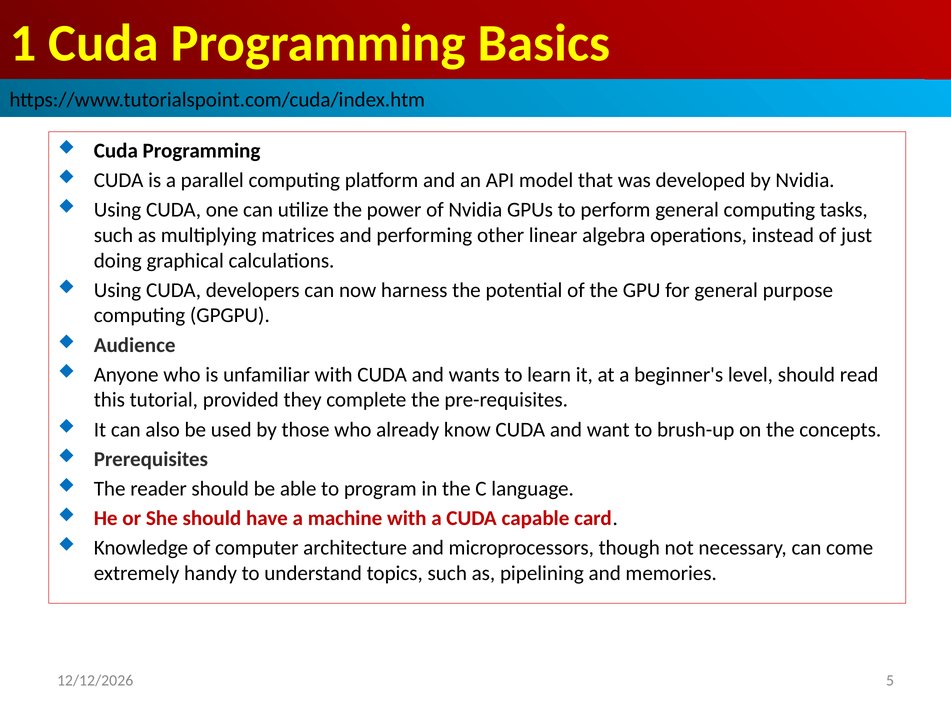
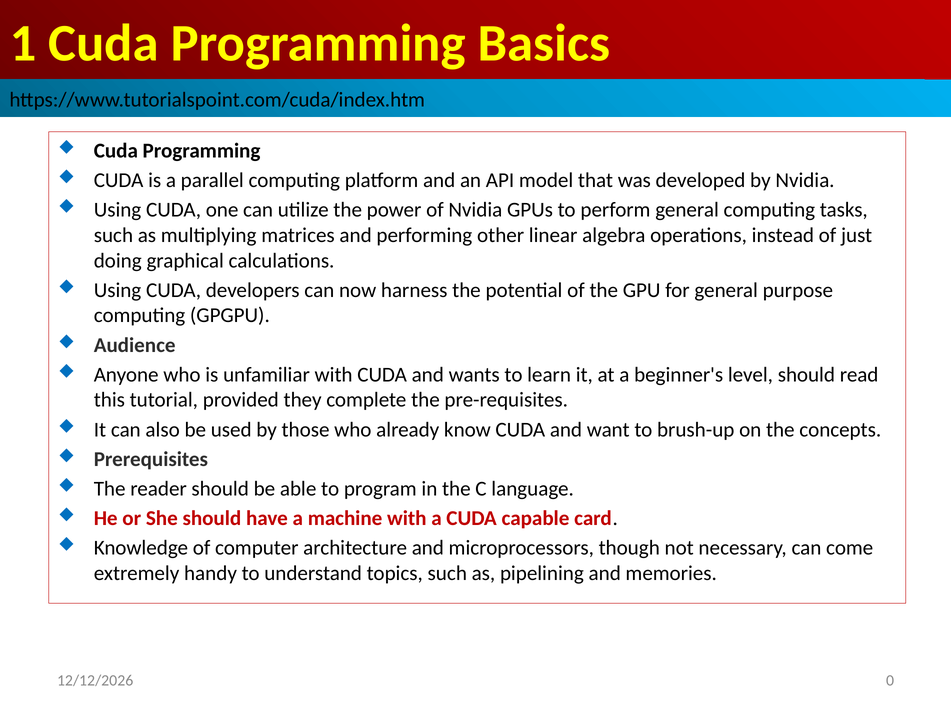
5: 5 -> 0
